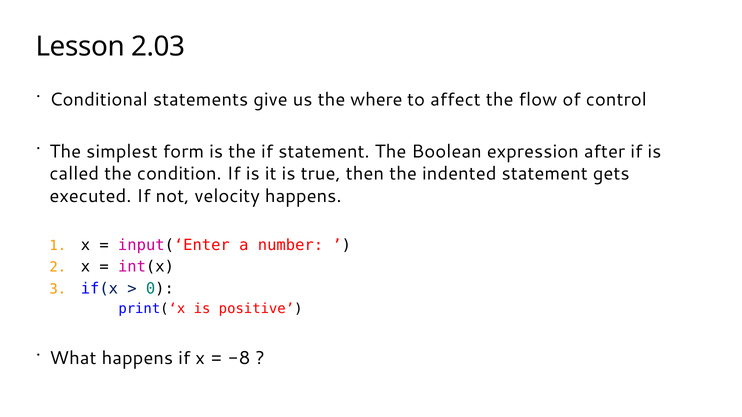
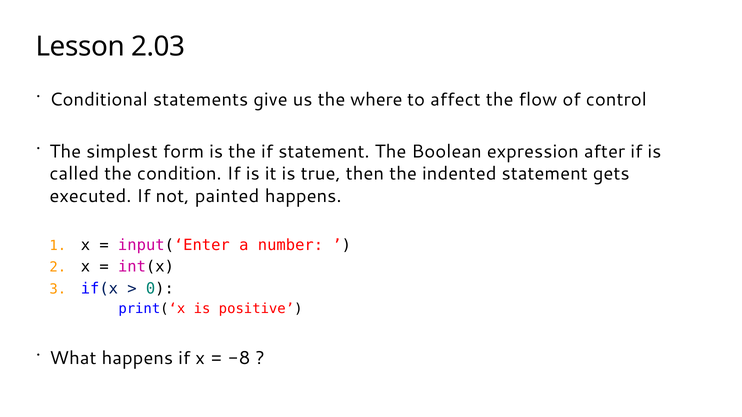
velocity: velocity -> painted
